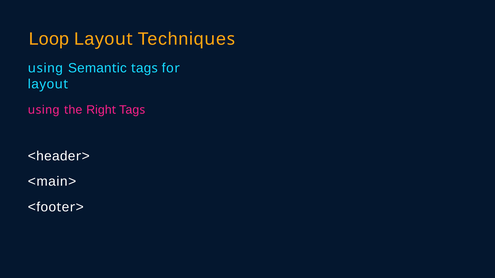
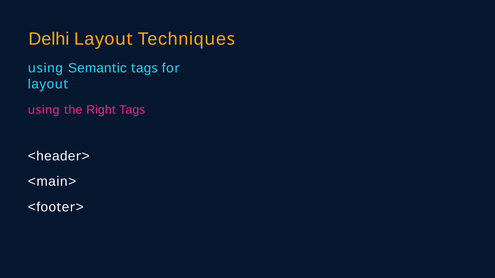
Loop: Loop -> Delhi
